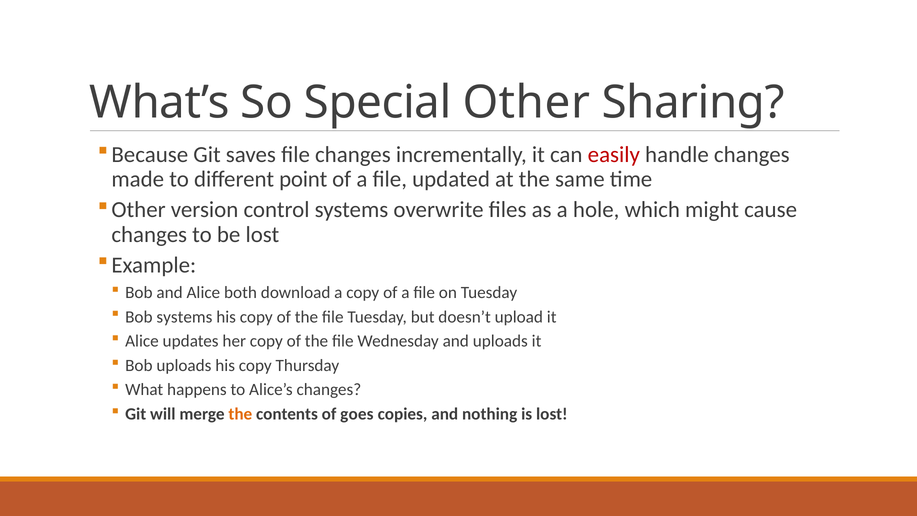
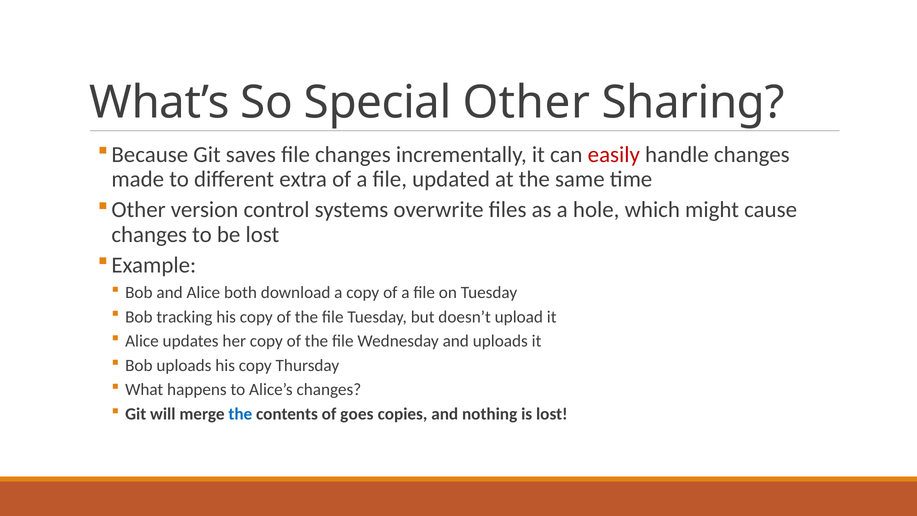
point: point -> extra
Bob systems: systems -> tracking
the at (240, 414) colour: orange -> blue
